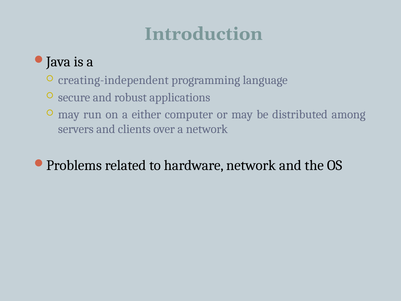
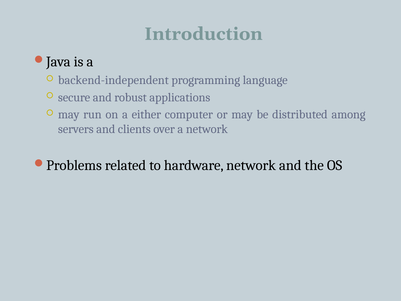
creating-independent: creating-independent -> backend-independent
